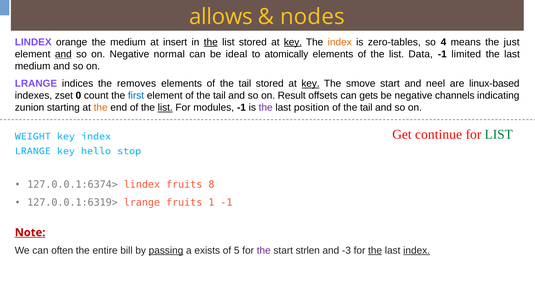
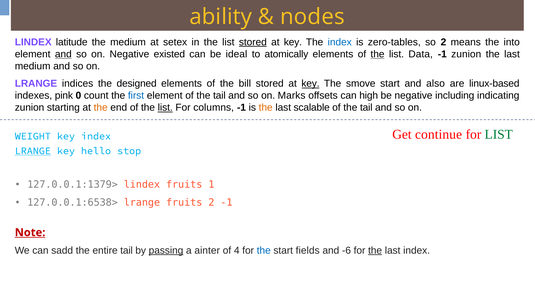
allows: allows -> ability
orange: orange -> latitude
insert: insert -> setex
the at (211, 42) underline: present -> none
stored at (253, 42) underline: none -> present
key at (293, 42) underline: present -> none
index at (340, 42) colour: orange -> blue
so 4: 4 -> 2
just: just -> into
normal: normal -> existed
the at (378, 54) underline: none -> present
-1 limited: limited -> zunion
removes: removes -> designed
elements of the tail: tail -> bill
neel: neel -> also
zset: zset -> pink
Result: Result -> Marks
gets: gets -> high
channels: channels -> including
modules: modules -> columns
the at (266, 108) colour: purple -> orange
position: position -> scalable
LRANGE at (33, 151) underline: none -> present
127.0.0.1:6374>: 127.0.0.1:6374> -> 127.0.0.1:1379>
8: 8 -> 1
127.0.0.1:6319>: 127.0.0.1:6319> -> 127.0.0.1:6538>
fruits 1: 1 -> 2
often: often -> sadd
entire bill: bill -> tail
exists: exists -> ainter
5: 5 -> 4
the at (264, 250) colour: purple -> blue
strlen: strlen -> fields
-3: -3 -> -6
index at (417, 250) underline: present -> none
